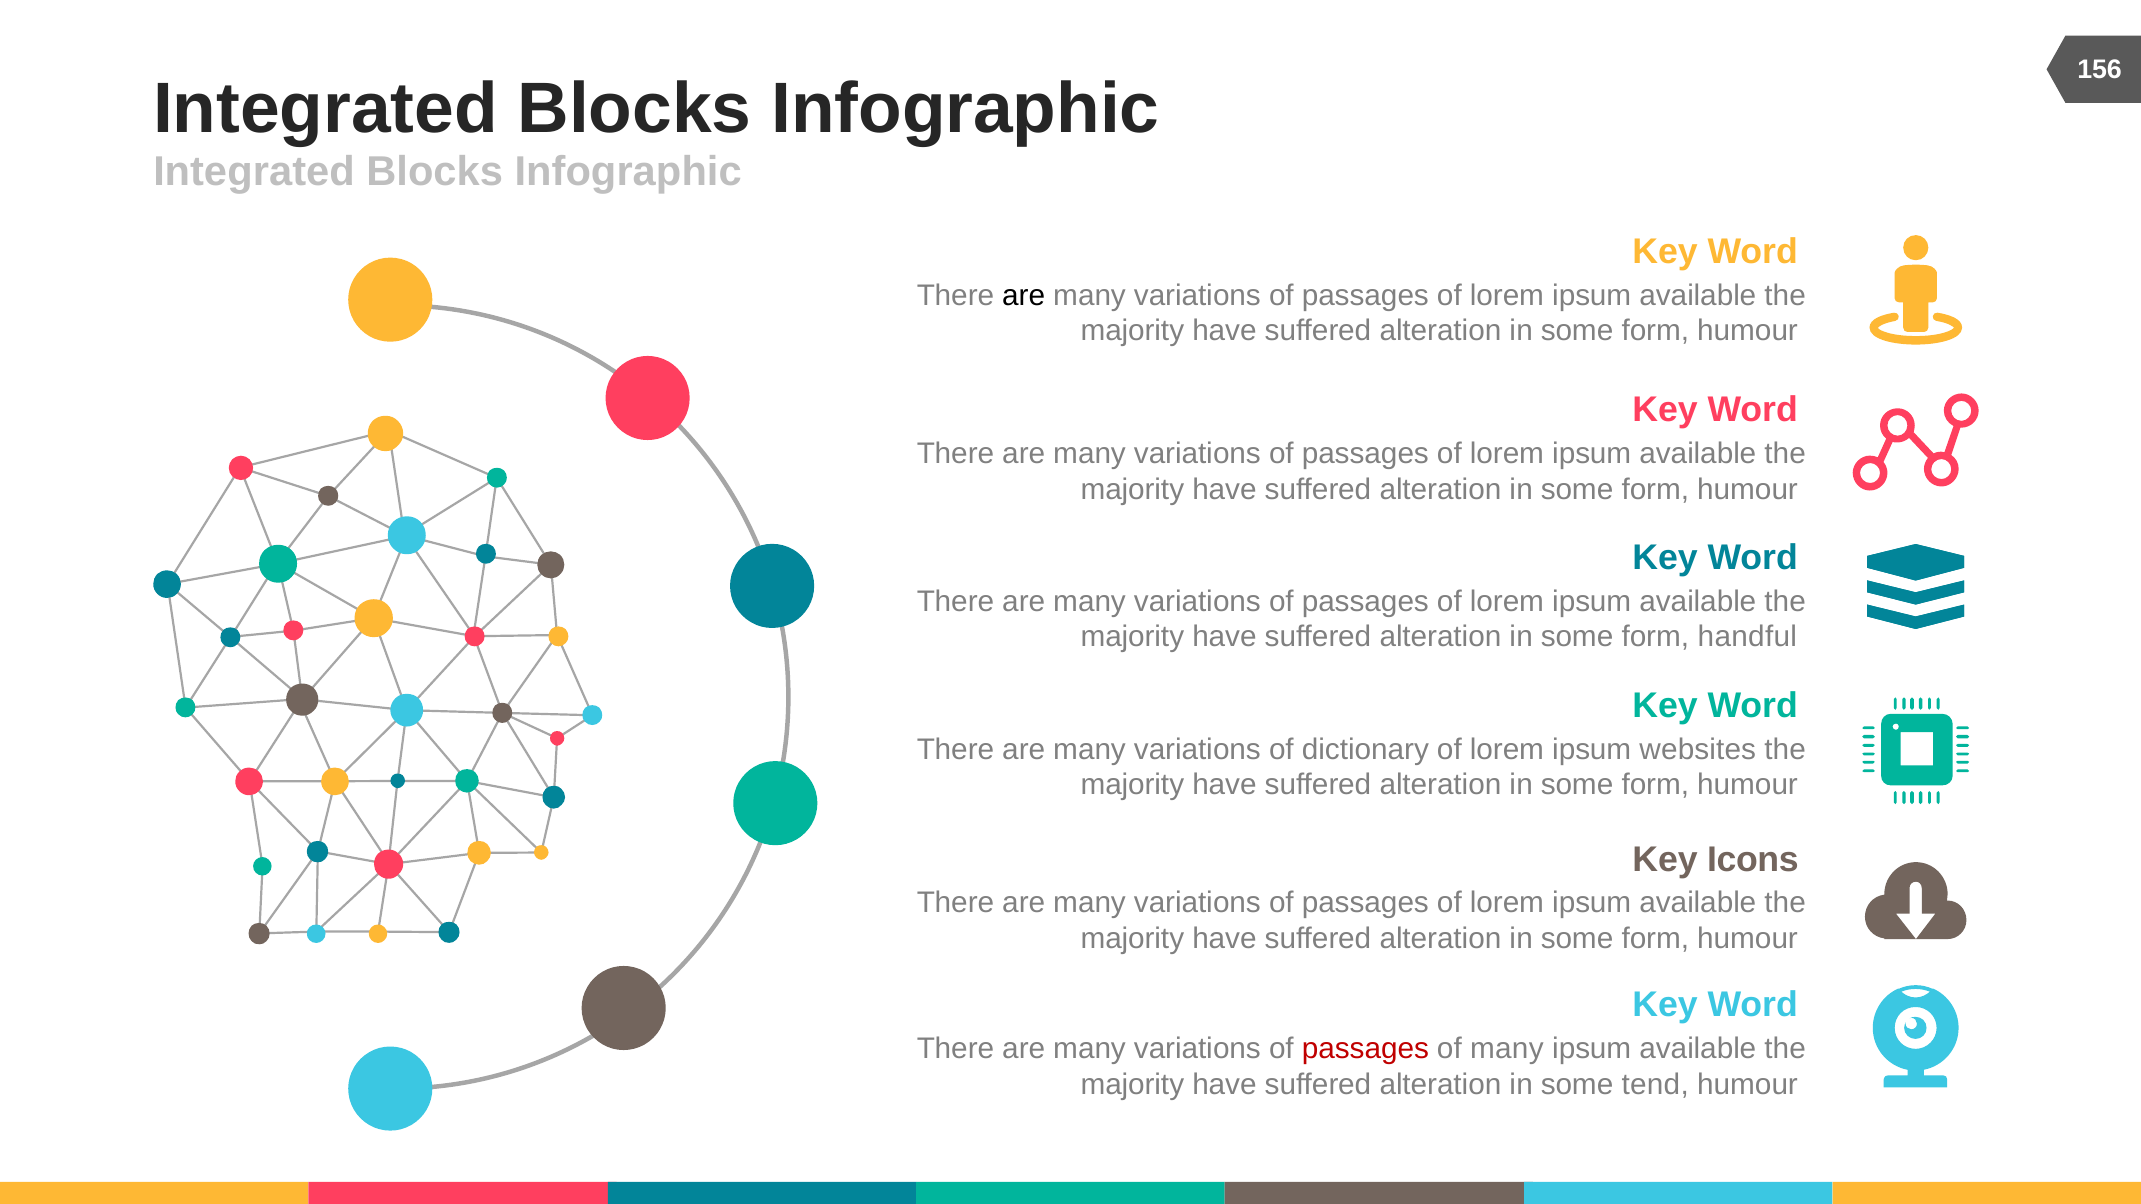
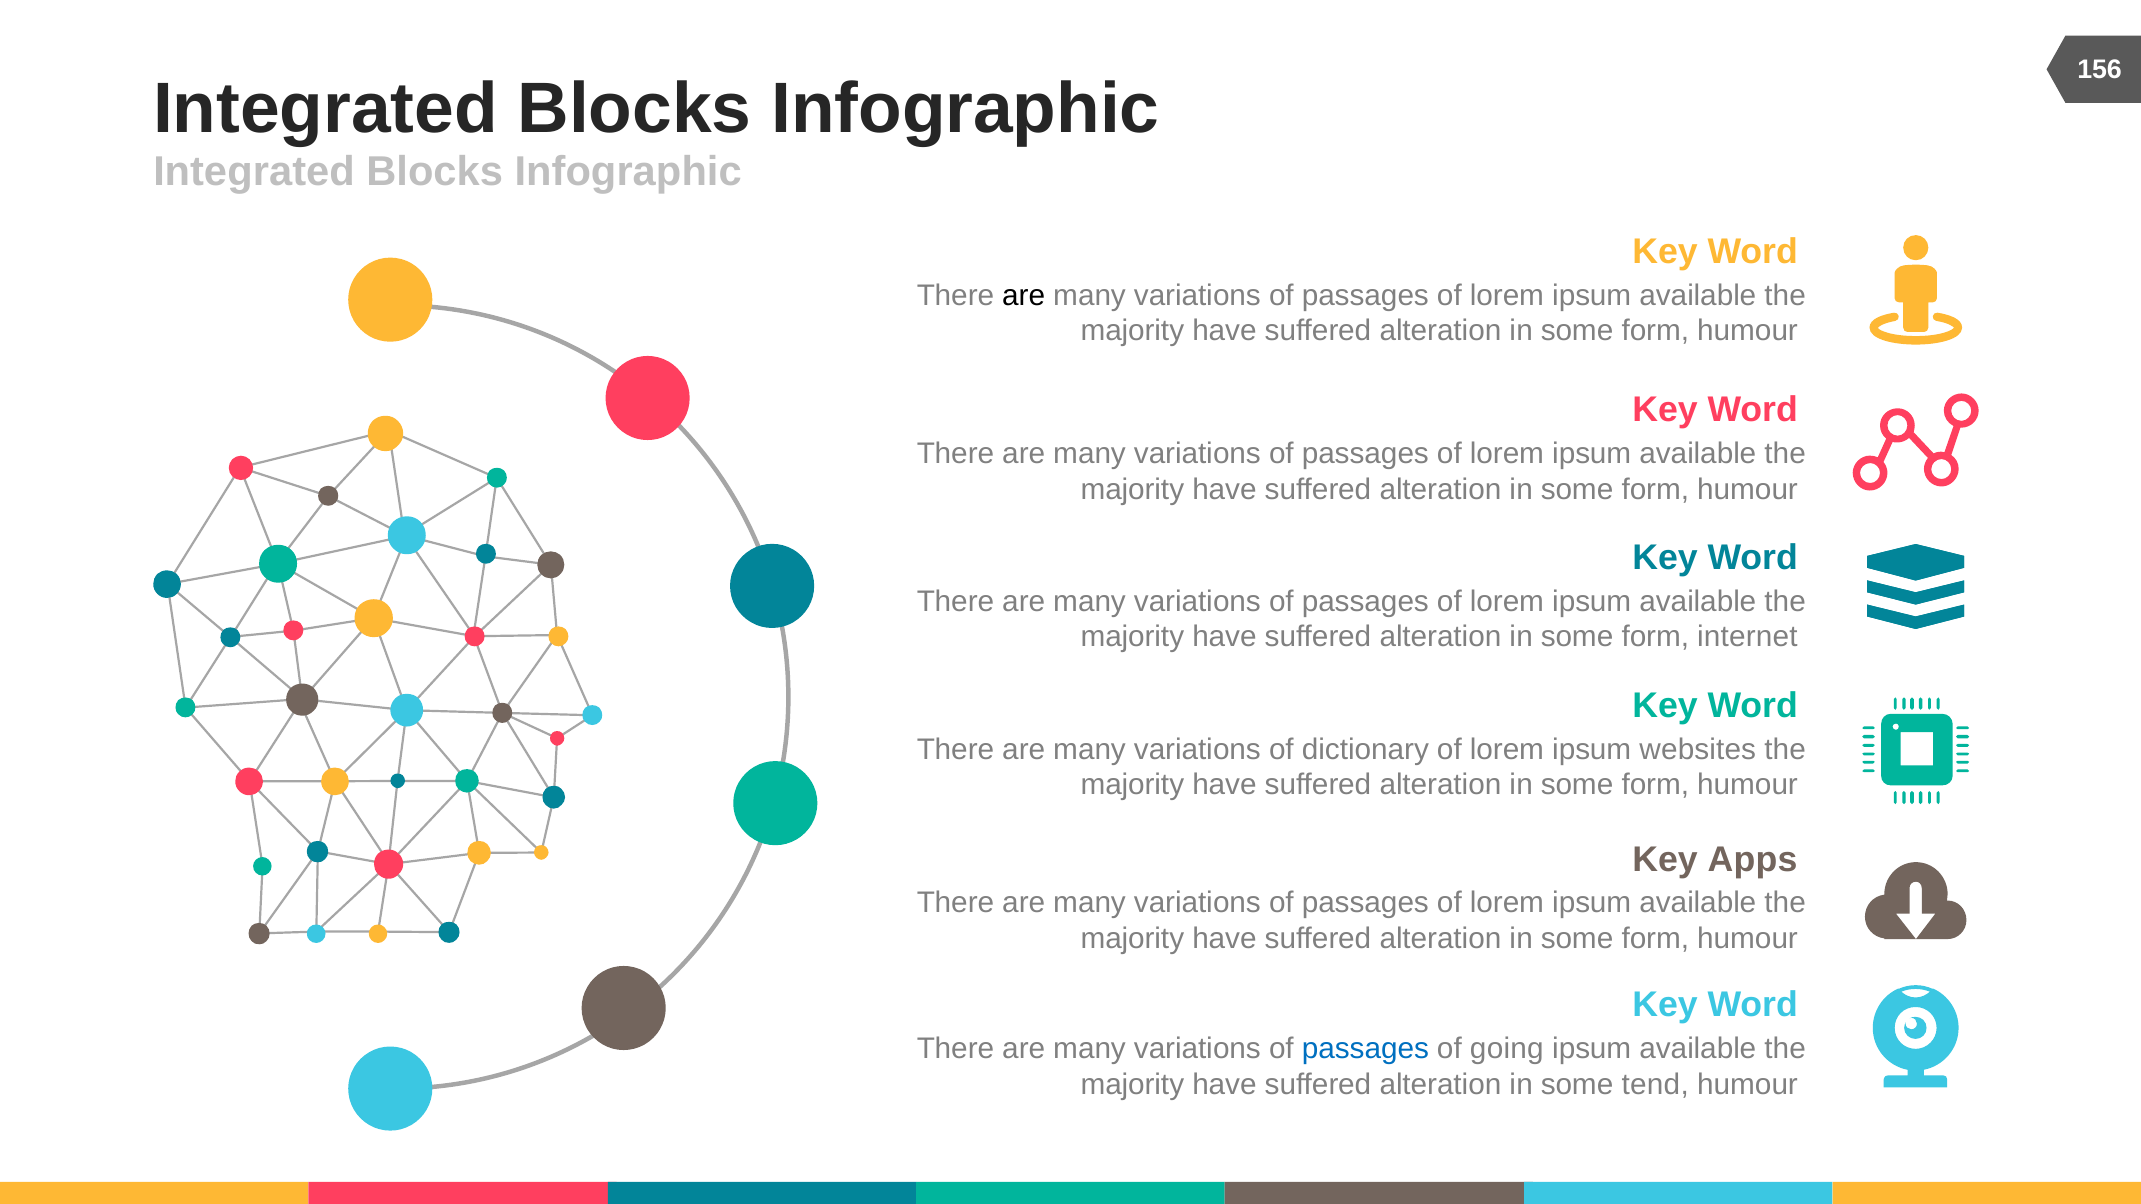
handful: handful -> internet
Icons: Icons -> Apps
passages at (1365, 1049) colour: red -> blue
of many: many -> going
